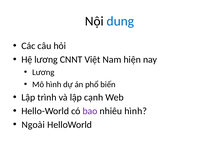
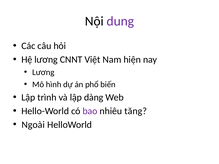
dung colour: blue -> purple
cạnh: cạnh -> dàng
nhiêu hình: hình -> tăng
